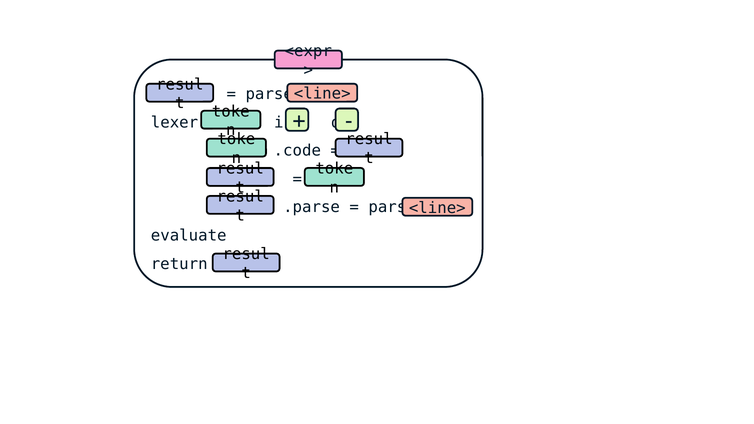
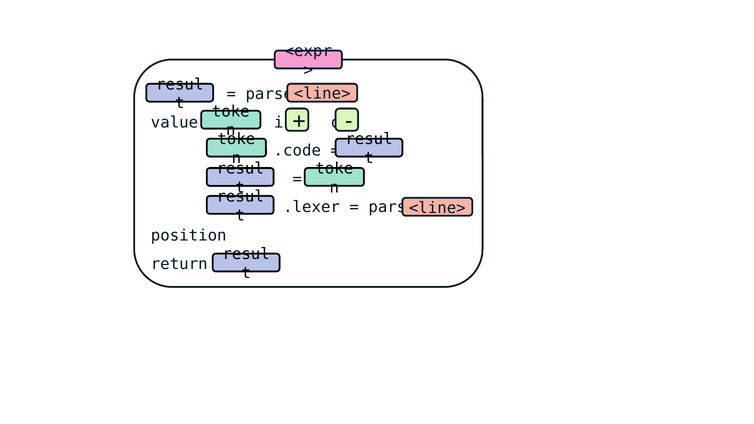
lexer: lexer -> value
.parse: .parse -> .lexer
evaluate: evaluate -> position
